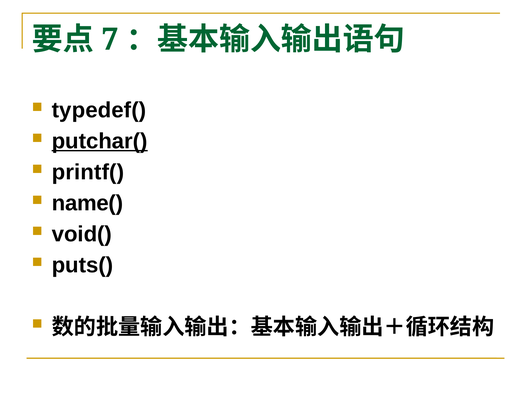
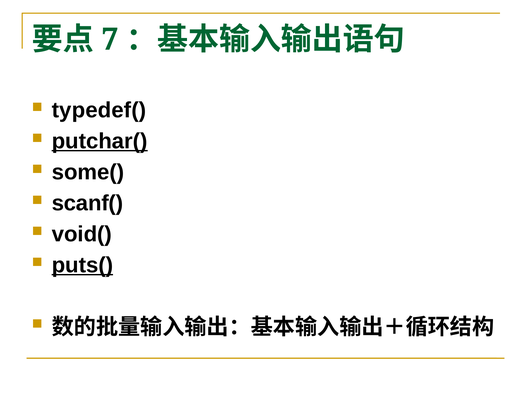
printf(: printf( -> some(
name(: name( -> scanf(
puts( underline: none -> present
